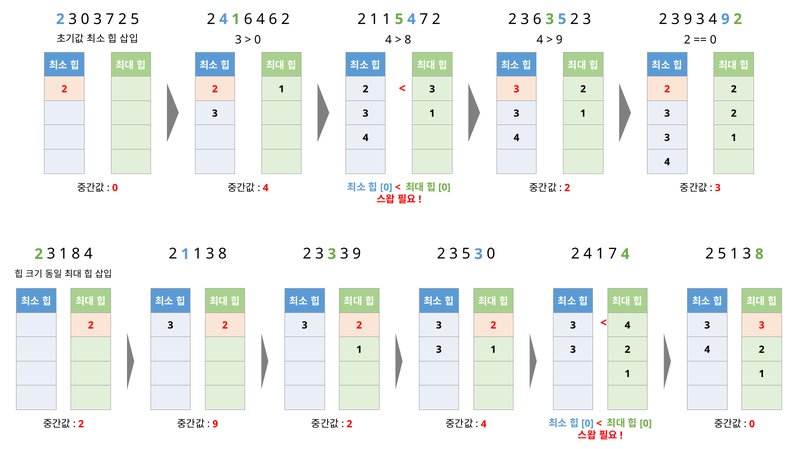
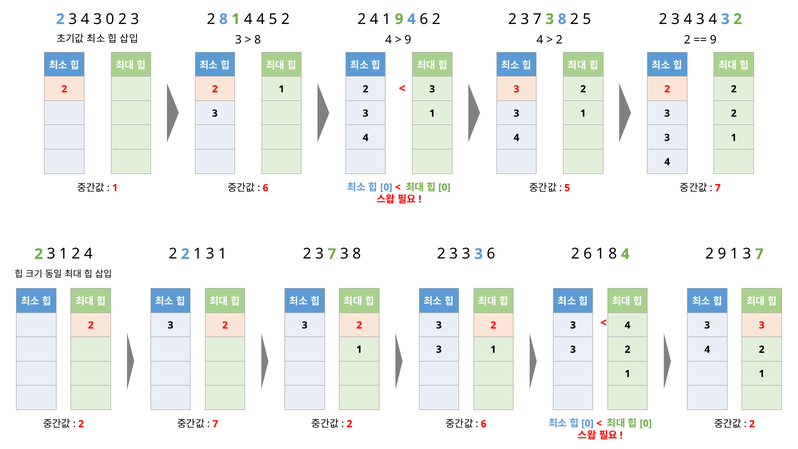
4 at (223, 19): 4 -> 8
6 at (248, 19): 6 -> 4
4 6: 6 -> 5
1 at (374, 19): 1 -> 4
1 5: 5 -> 9
4 7: 7 -> 6
6 at (537, 19): 6 -> 7
5 at (562, 19): 5 -> 8
3 at (587, 19): 3 -> 5
9 at (688, 19): 9 -> 4
9 at (725, 19): 9 -> 3
0 at (85, 19): 0 -> 4
3 7: 7 -> 0
5 at (135, 19): 5 -> 3
0 at (258, 40): 0 -> 8
8 at (408, 40): 8 -> 9
9 at (559, 40): 9 -> 2
0 at (713, 40): 0 -> 9
0 at (115, 188): 0 -> 1
4 at (266, 188): 4 -> 6
2 at (567, 188): 2 -> 5
3 at (718, 188): 3 -> 7
1 at (185, 254): 1 -> 2
8 at (222, 254): 8 -> 1
3 at (332, 254): 3 -> 7
9 at (357, 254): 9 -> 8
5 at (466, 254): 5 -> 3
0 at (491, 254): 0 -> 6
4 at (588, 254): 4 -> 6
1 7: 7 -> 8
5 at (722, 254): 5 -> 9
8 at (759, 254): 8 -> 7
3 1 8: 8 -> 2
9 at (215, 424): 9 -> 7
4 at (484, 424): 4 -> 6
0 at (752, 424): 0 -> 2
